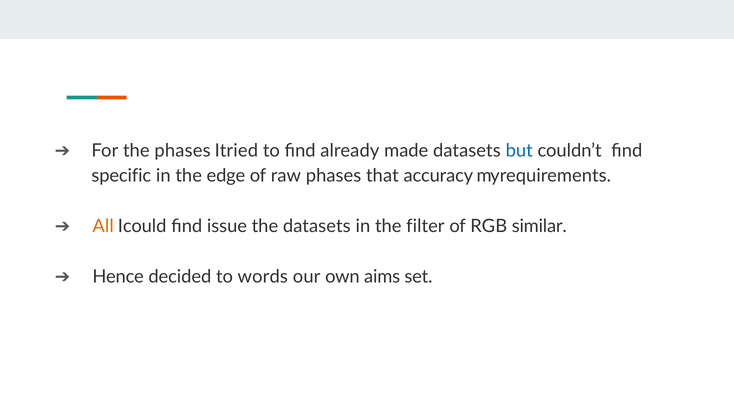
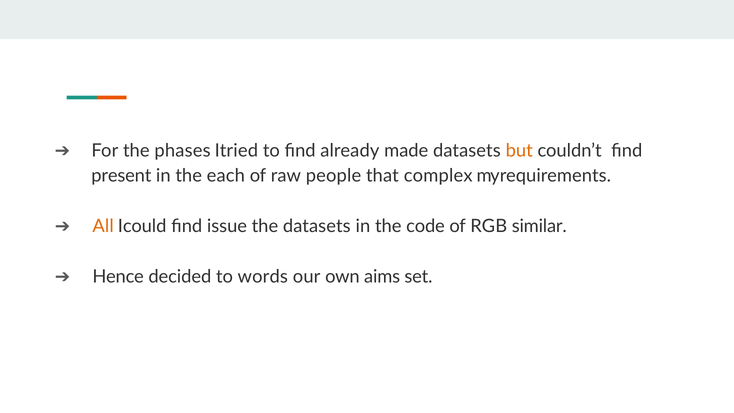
but colour: blue -> orange
specific: specific -> present
edge: edge -> each
raw phases: phases -> people
accuracy: accuracy -> complex
filter: filter -> code
